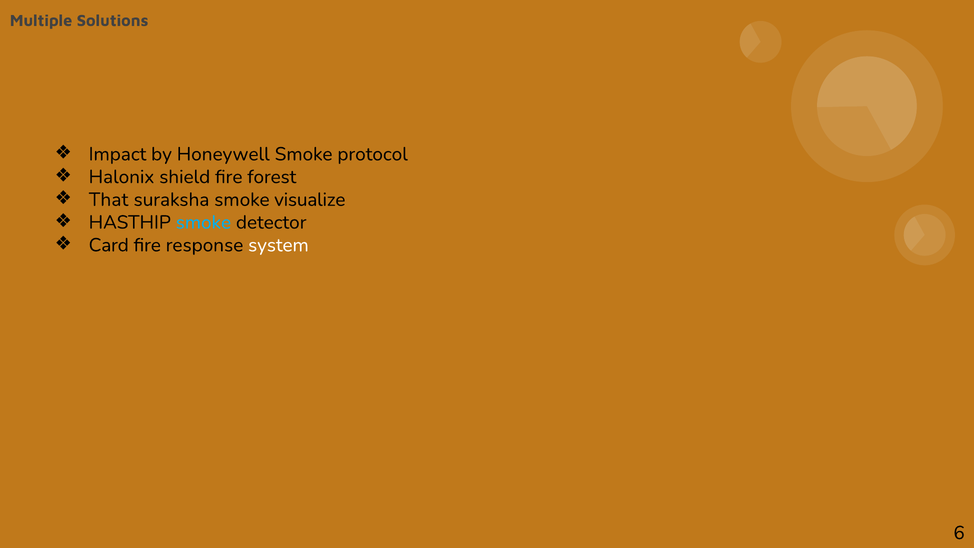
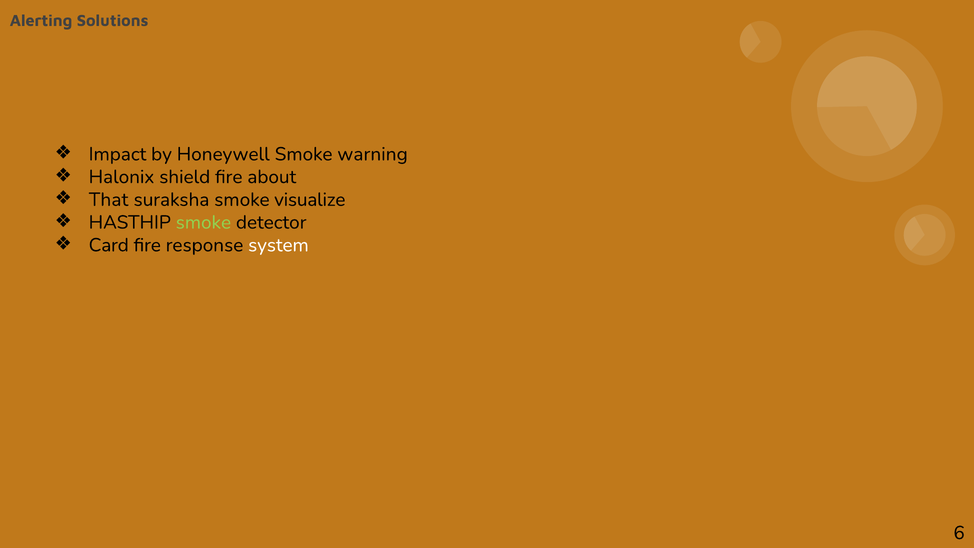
Multiple: Multiple -> Alerting
protocol: protocol -> warning
forest: forest -> about
smoke at (203, 222) colour: light blue -> light green
